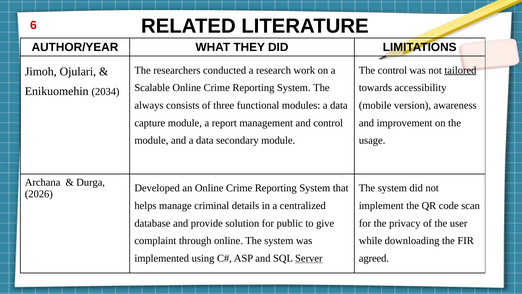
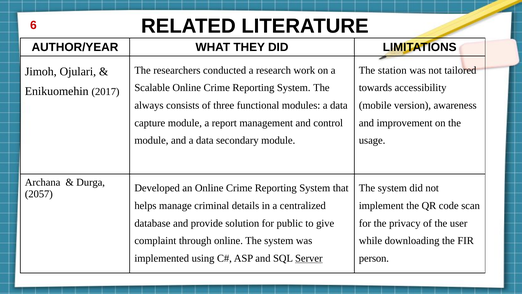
The control: control -> station
tailored underline: present -> none
2034: 2034 -> 2017
2026: 2026 -> 2057
agreed: agreed -> person
